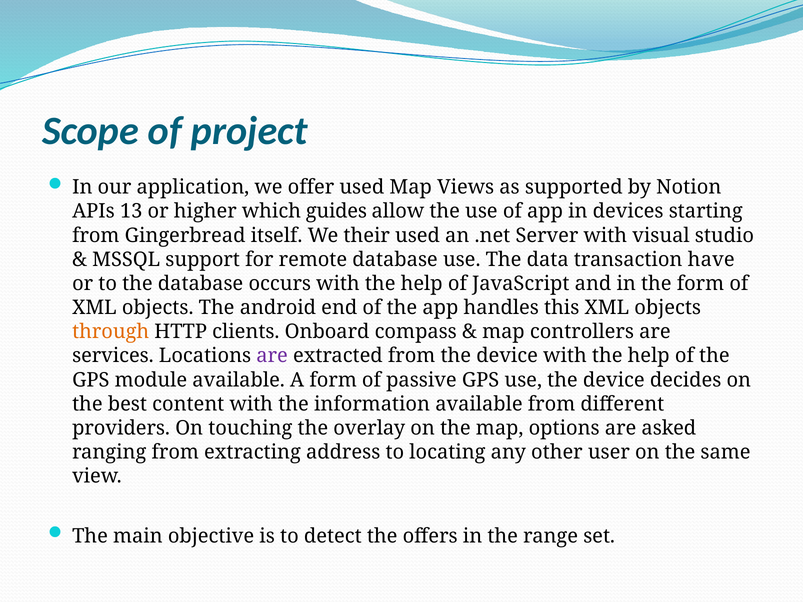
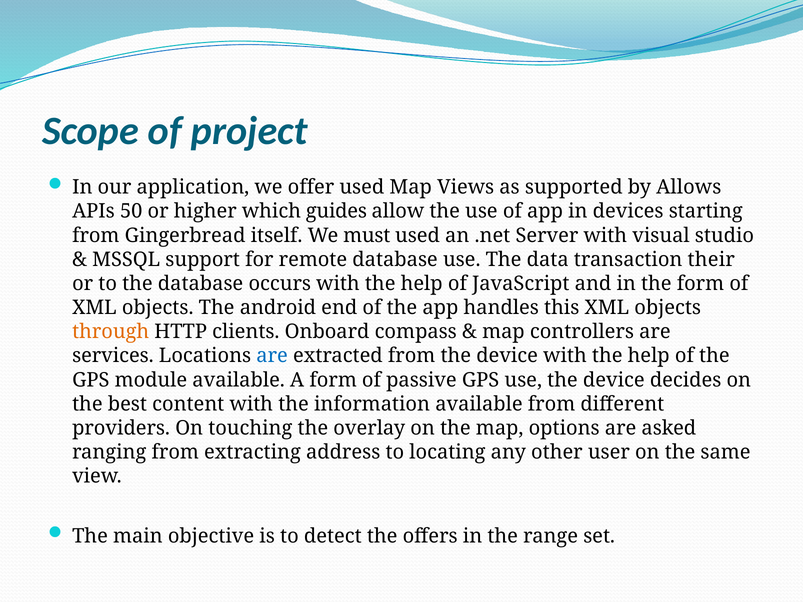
Notion: Notion -> Allows
13: 13 -> 50
their: their -> must
have: have -> their
are at (272, 356) colour: purple -> blue
